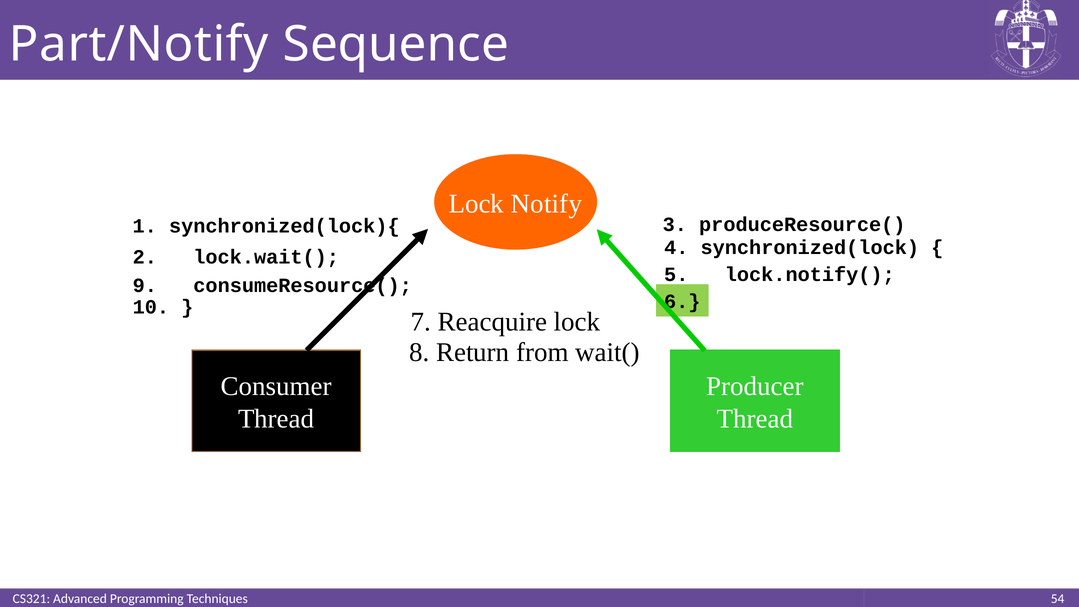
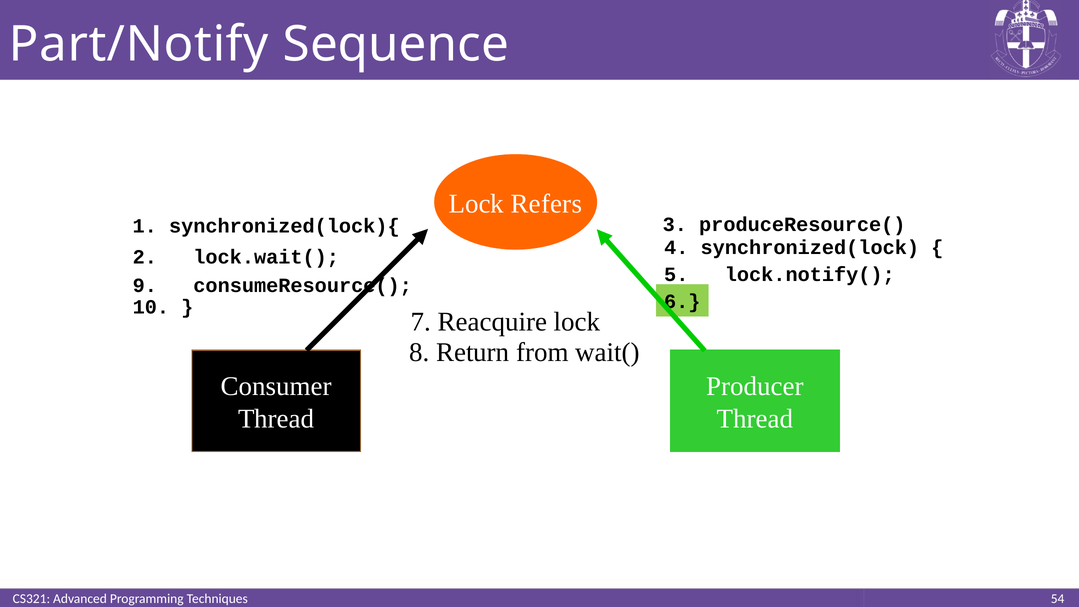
Notify: Notify -> Refers
